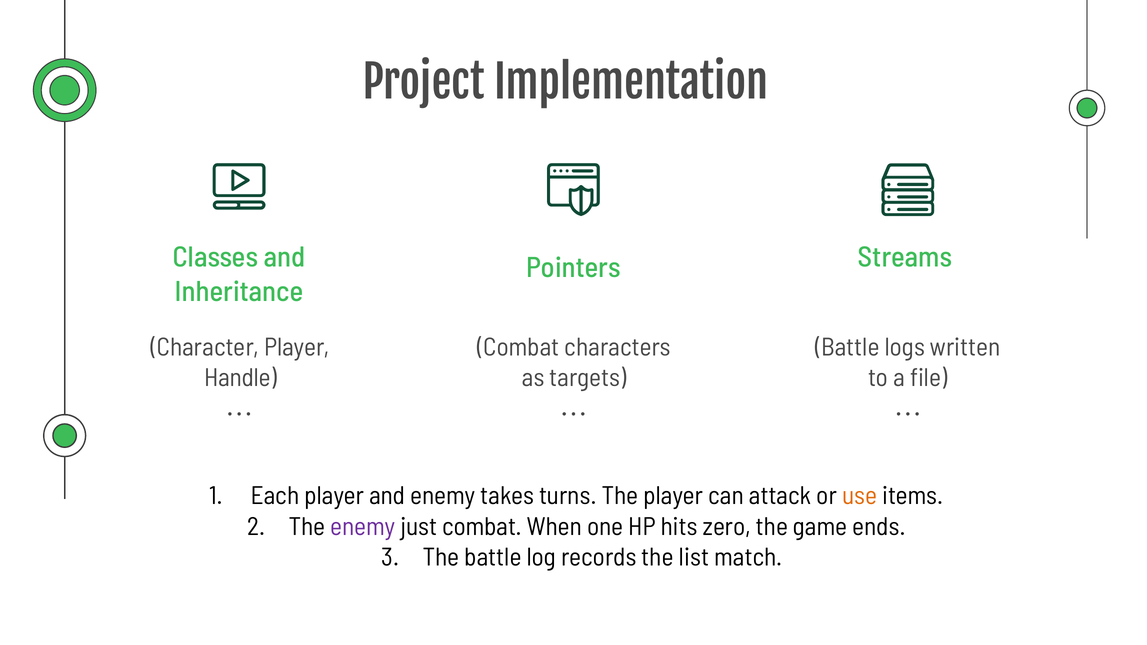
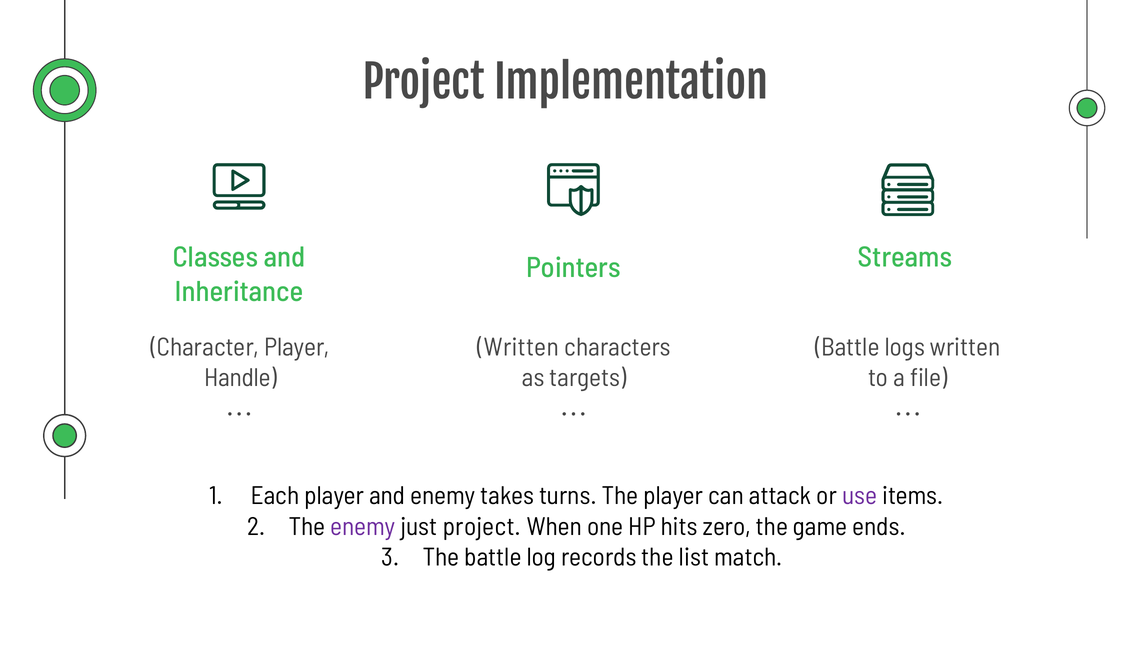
Combat at (518, 347): Combat -> Written
use colour: orange -> purple
just combat: combat -> project
